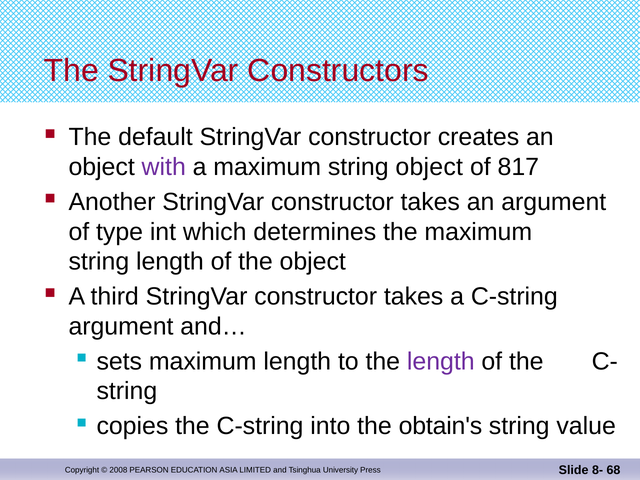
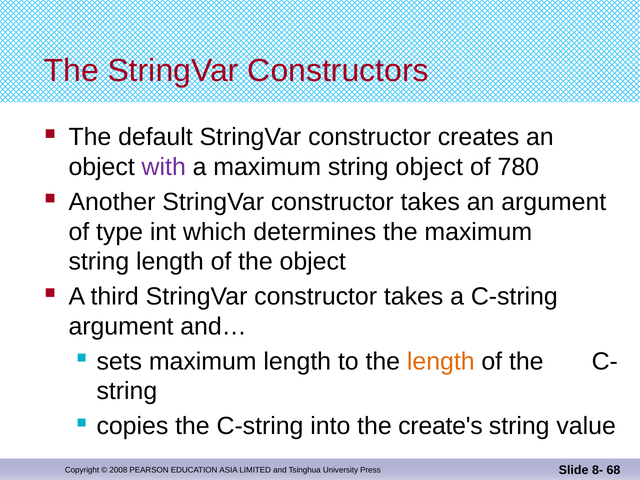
817: 817 -> 780
length at (441, 361) colour: purple -> orange
obtain's: obtain's -> create's
